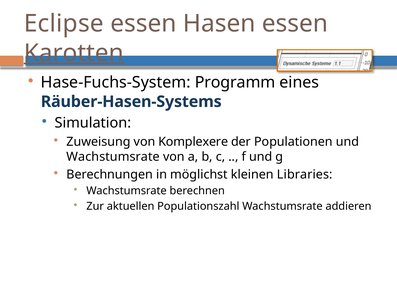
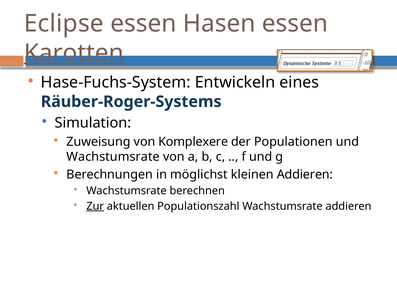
Programm: Programm -> Entwickeln
Räuber-Hasen-Systems: Räuber-Hasen-Systems -> Räuber-Roger-Systems
kleinen Libraries: Libraries -> Addieren
Zur underline: none -> present
